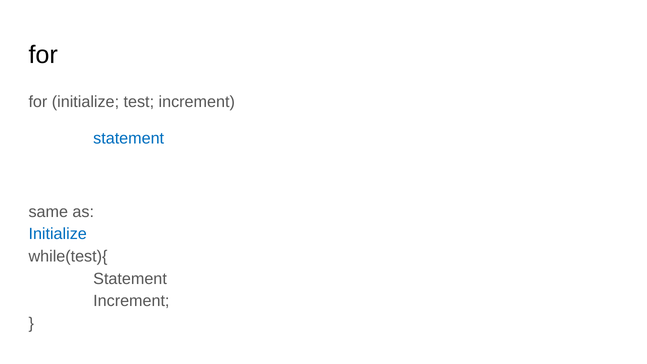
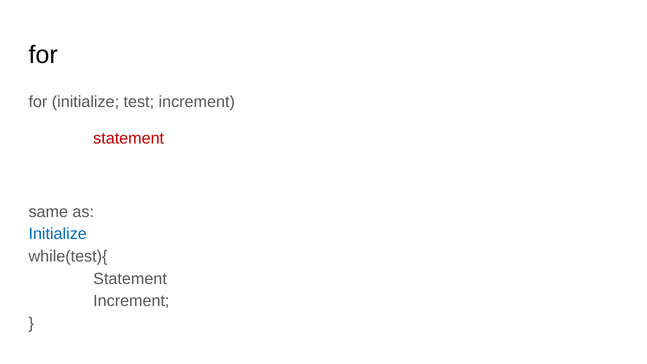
statement at (129, 138) colour: blue -> red
